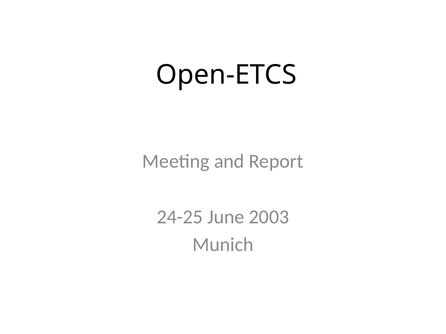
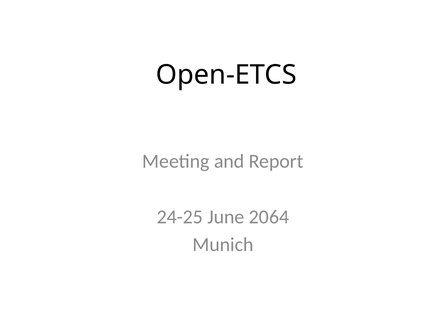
2003: 2003 -> 2064
